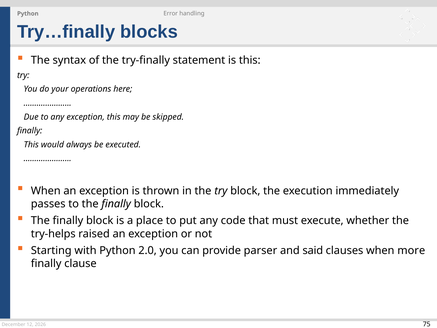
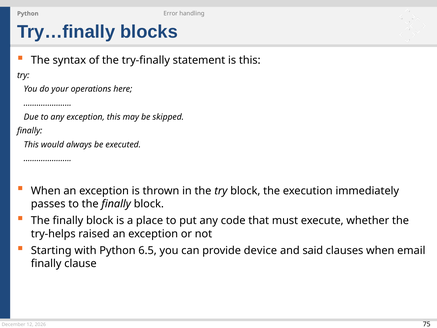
2.0: 2.0 -> 6.5
parser: parser -> device
more: more -> email
